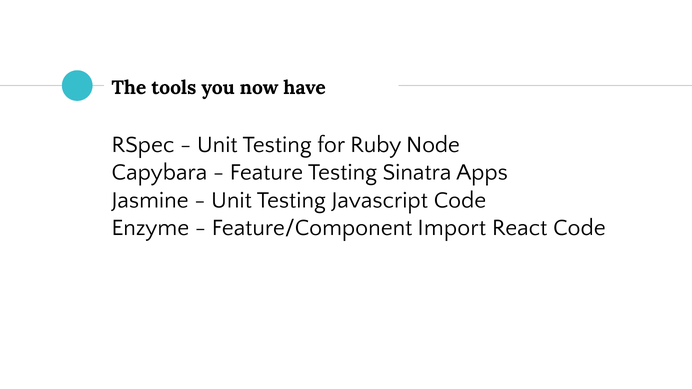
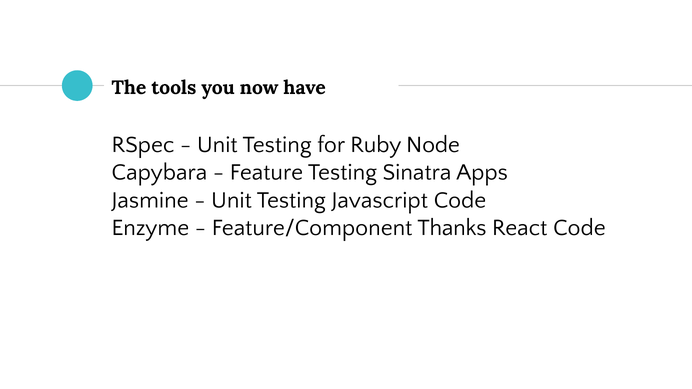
Import: Import -> Thanks
